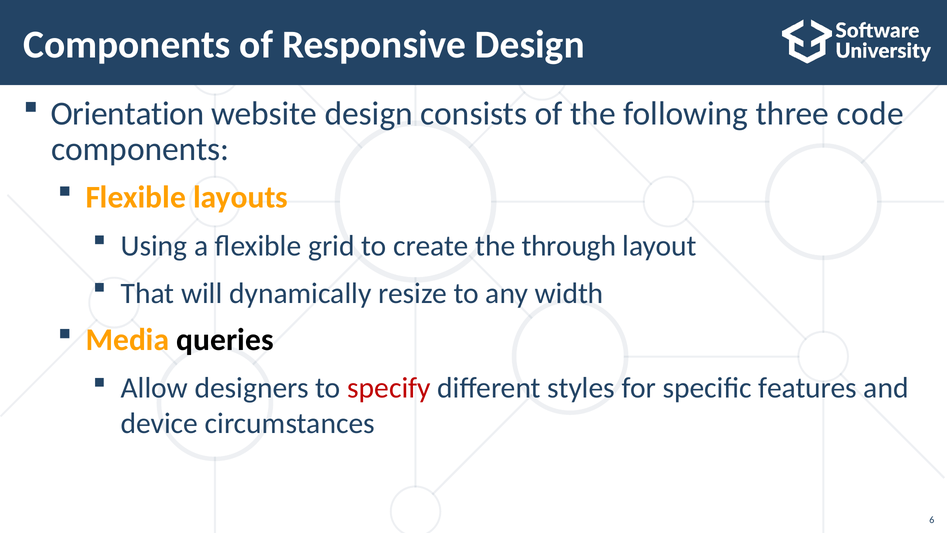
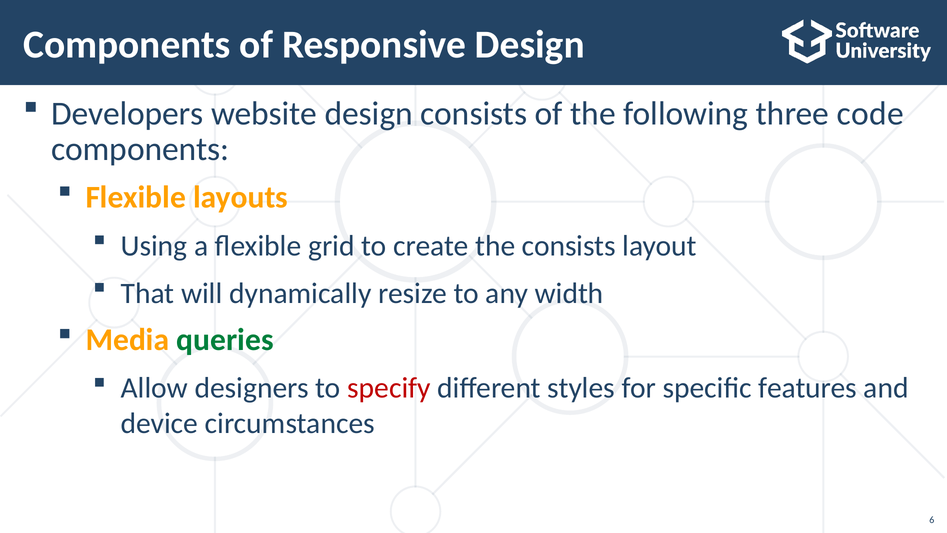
Orientation: Orientation -> Developers
the through: through -> consists
queries colour: black -> green
